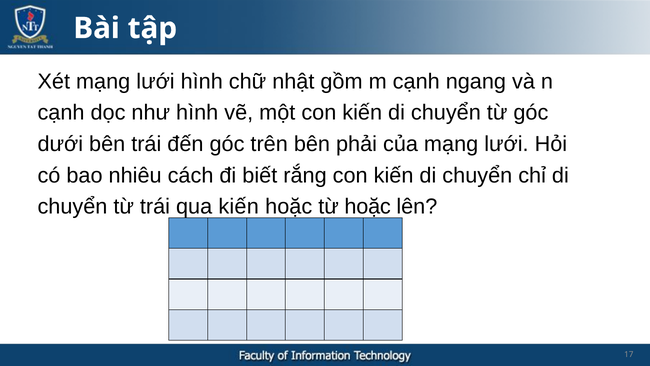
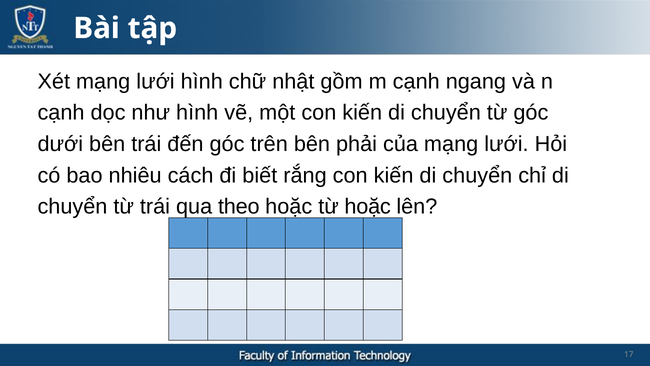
qua kiến: kiến -> theo
